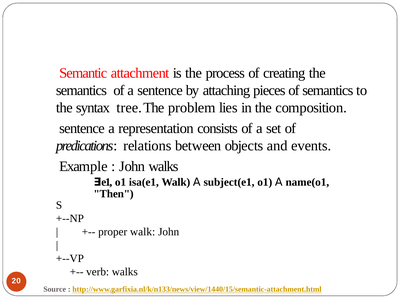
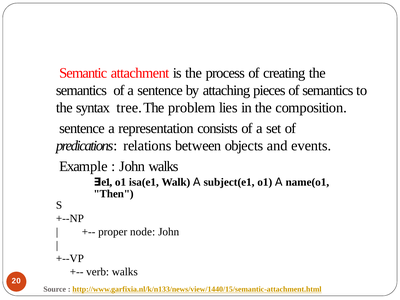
proper walk: walk -> node
